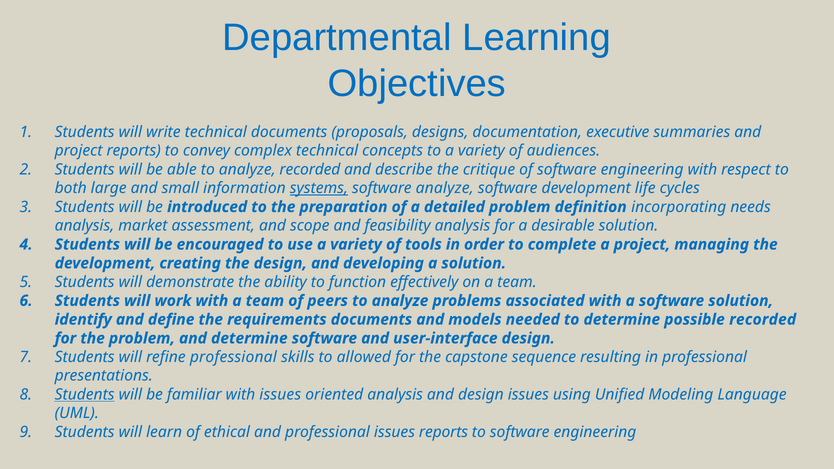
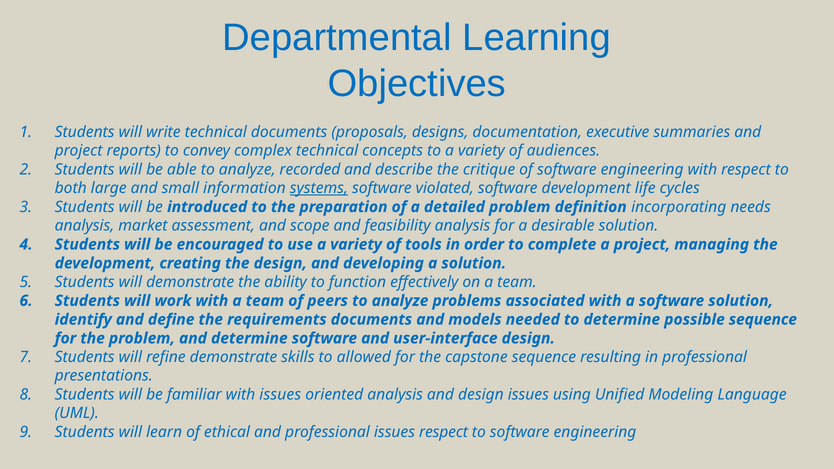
software analyze: analyze -> violated
possible recorded: recorded -> sequence
refine professional: professional -> demonstrate
Students at (85, 395) underline: present -> none
issues reports: reports -> respect
